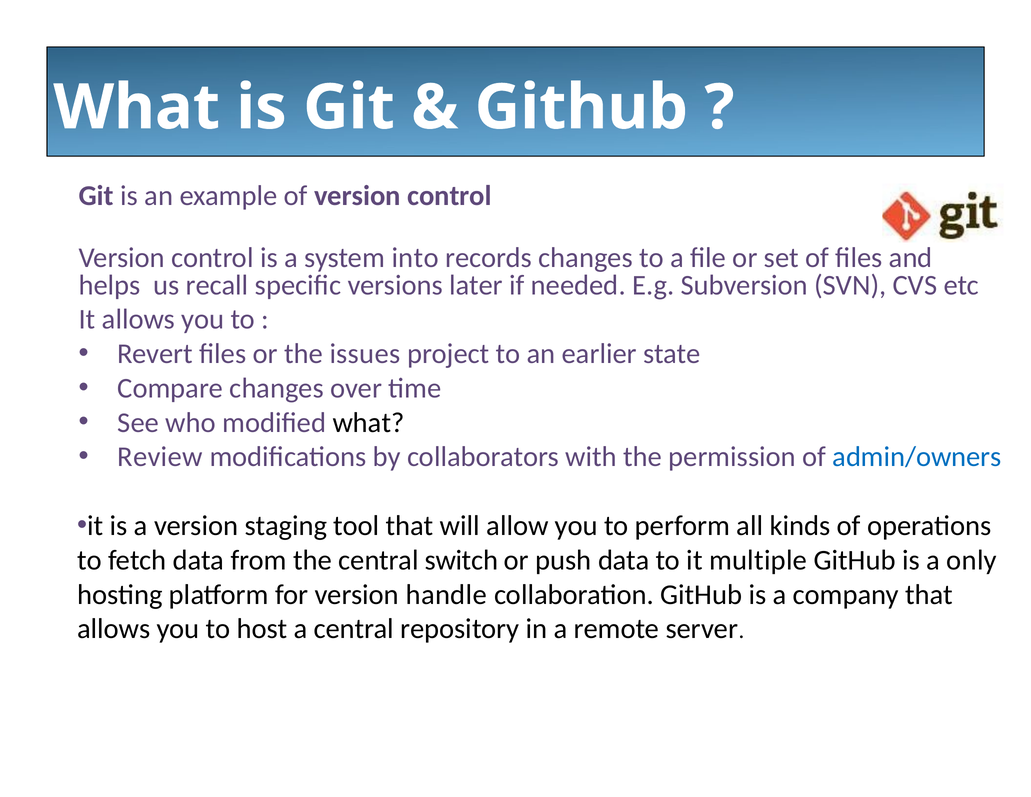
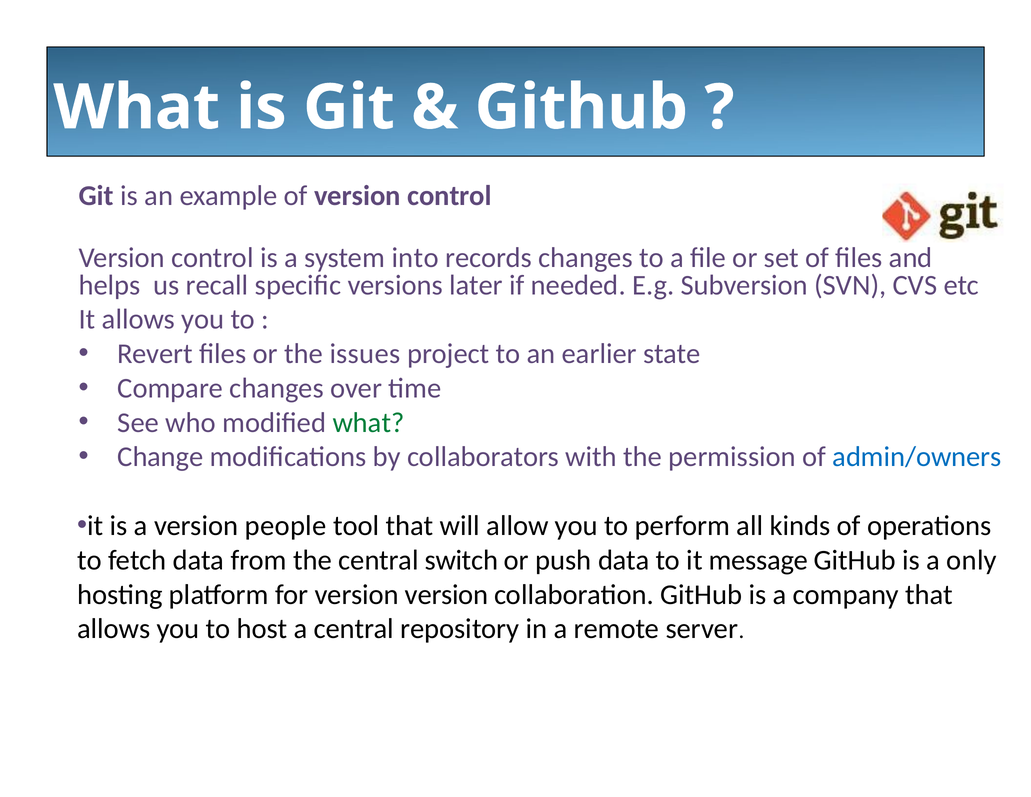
what at (368, 422) colour: black -> green
Review: Review -> Change
staging: staging -> people
multiple: multiple -> message
version handle: handle -> version
